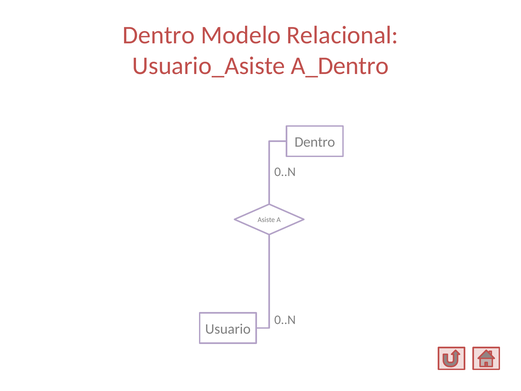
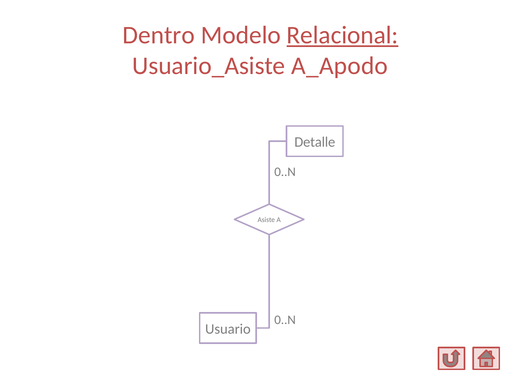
Relacional underline: none -> present
A_Dentro: A_Dentro -> A_Apodo
Dentro at (315, 142): Dentro -> Detalle
